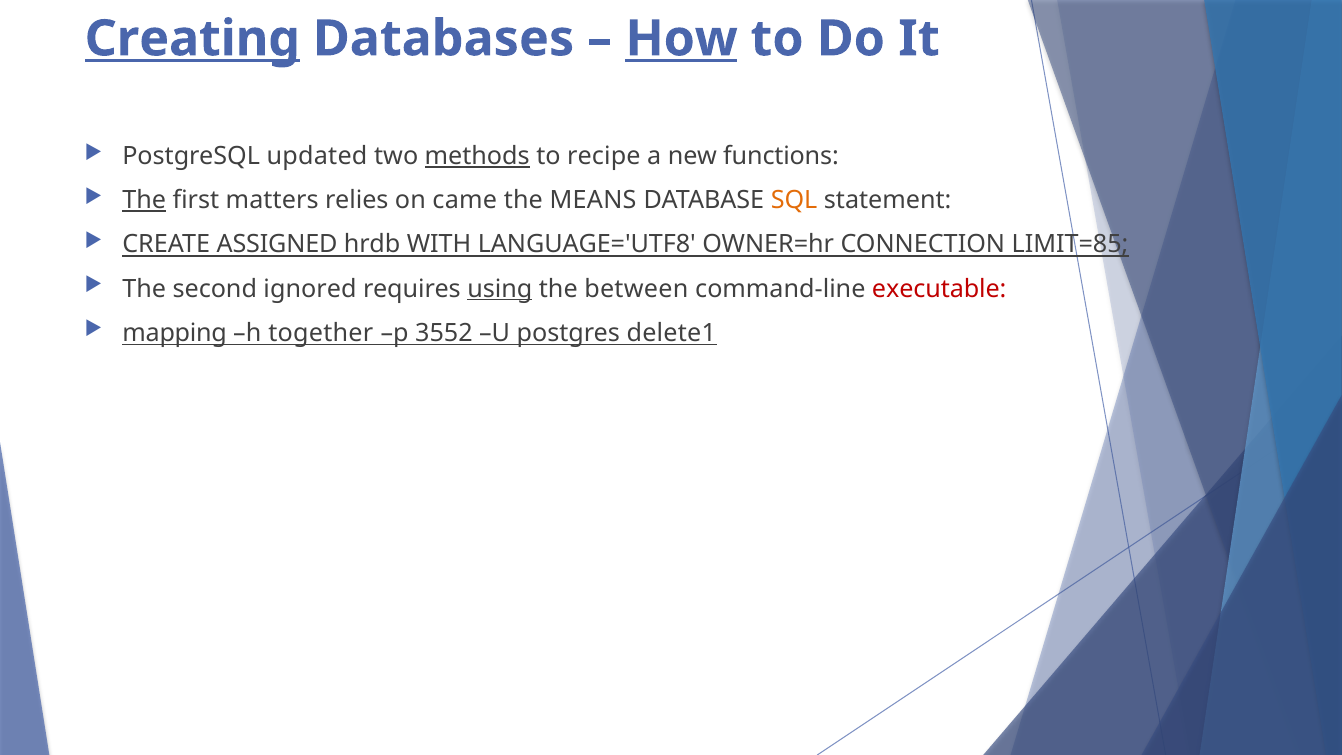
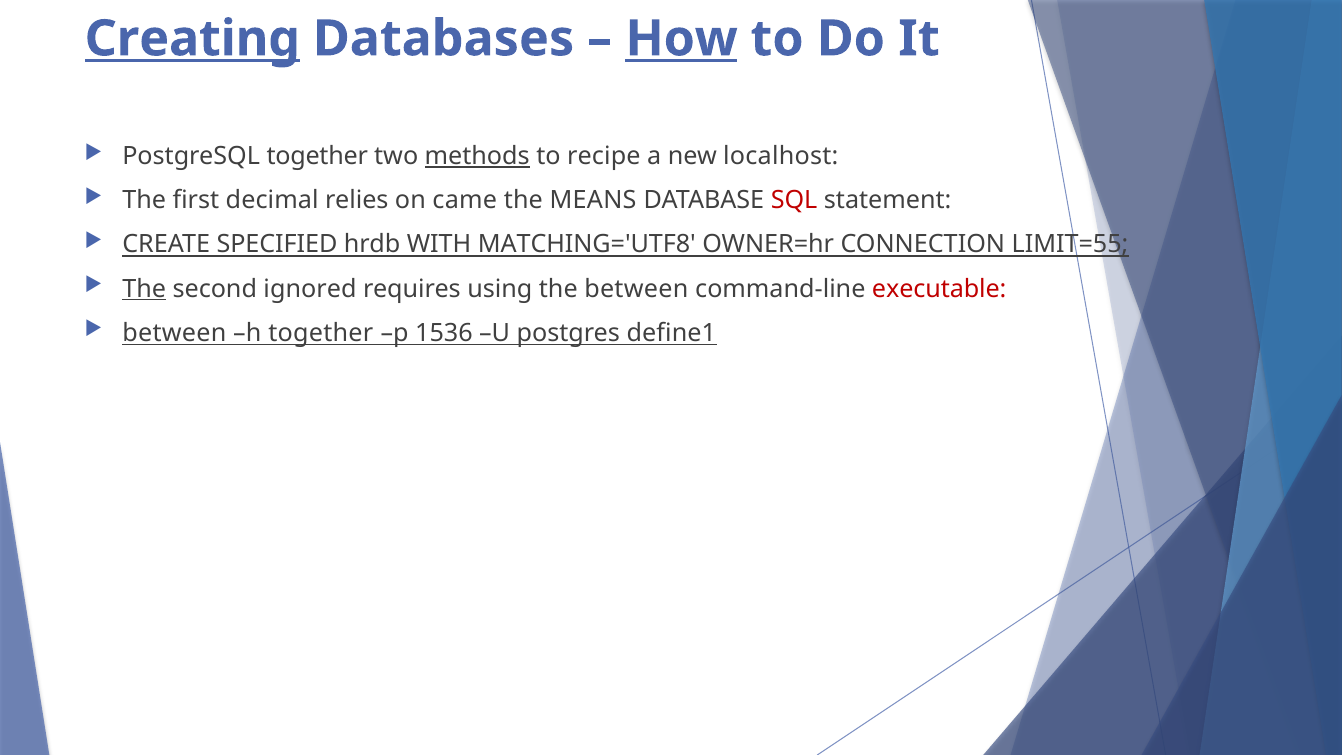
PostgreSQL updated: updated -> together
functions: functions -> localhost
The at (144, 200) underline: present -> none
matters: matters -> decimal
SQL colour: orange -> red
ASSIGNED: ASSIGNED -> SPECIFIED
LANGUAGE='UTF8: LANGUAGE='UTF8 -> MATCHING='UTF8
LIMIT=85: LIMIT=85 -> LIMIT=55
The at (144, 289) underline: none -> present
using underline: present -> none
mapping at (175, 333): mapping -> between
3552: 3552 -> 1536
delete1: delete1 -> define1
